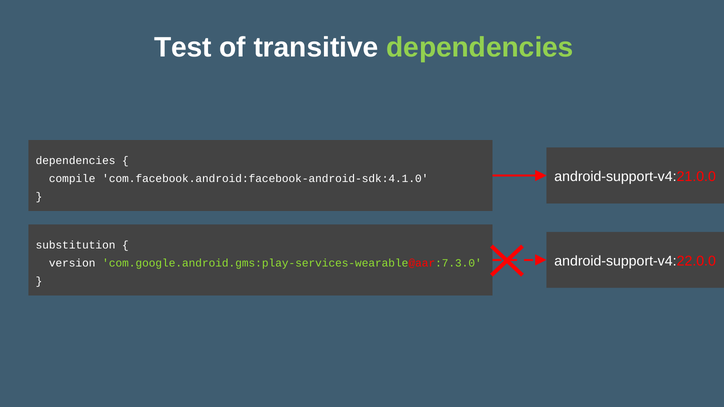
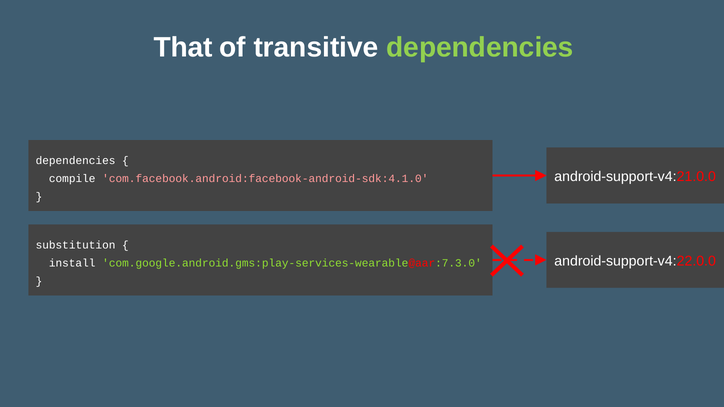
Test: Test -> That
com.facebook.android:facebook-android-sdk:4.1.0 colour: white -> pink
version: version -> install
